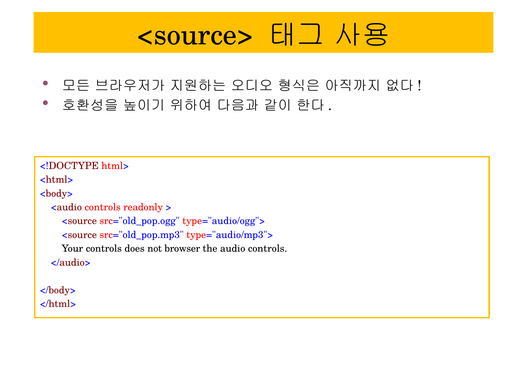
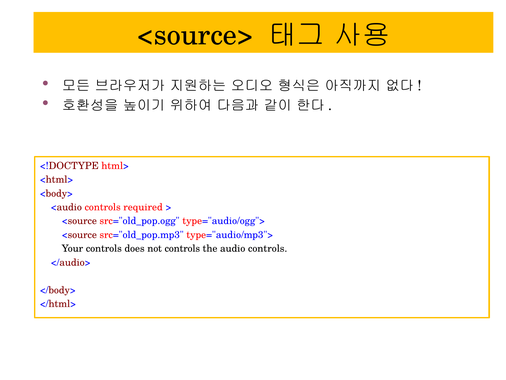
readonly: readonly -> required
not browser: browser -> controls
